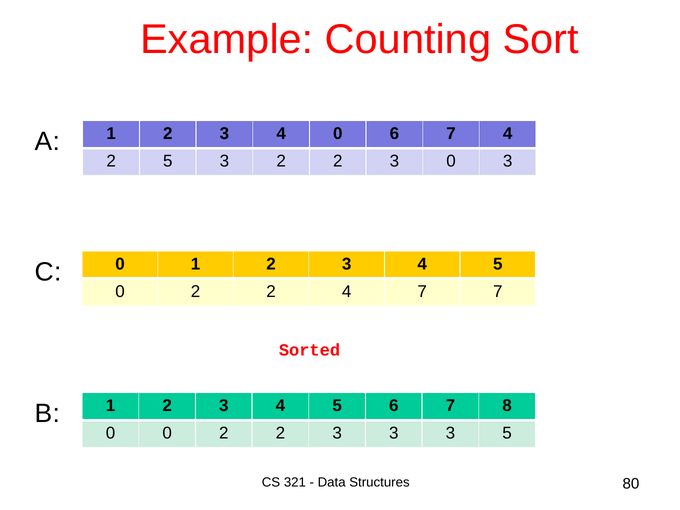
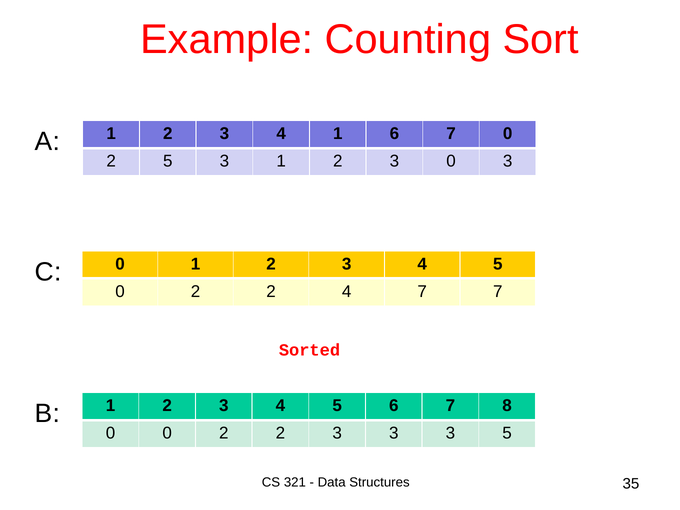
4 0: 0 -> 1
7 4: 4 -> 0
5 3 2: 2 -> 1
80: 80 -> 35
